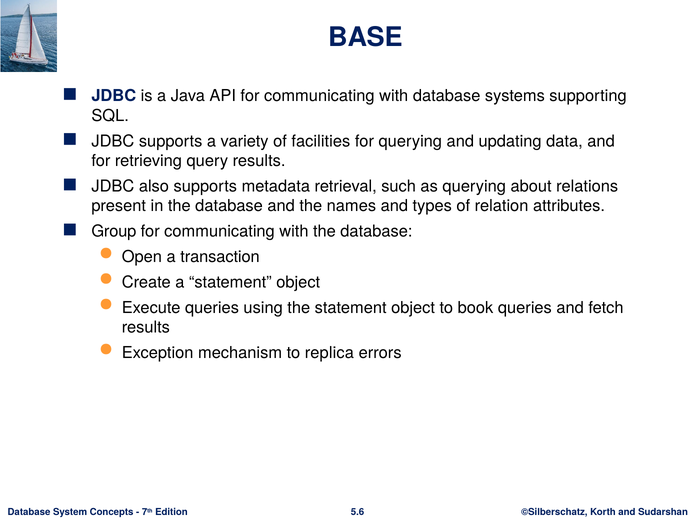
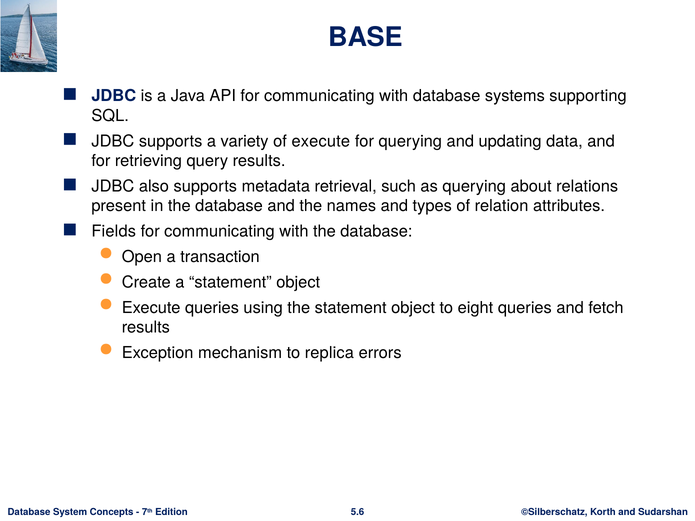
of facilities: facilities -> execute
Group: Group -> Fields
book: book -> eight
